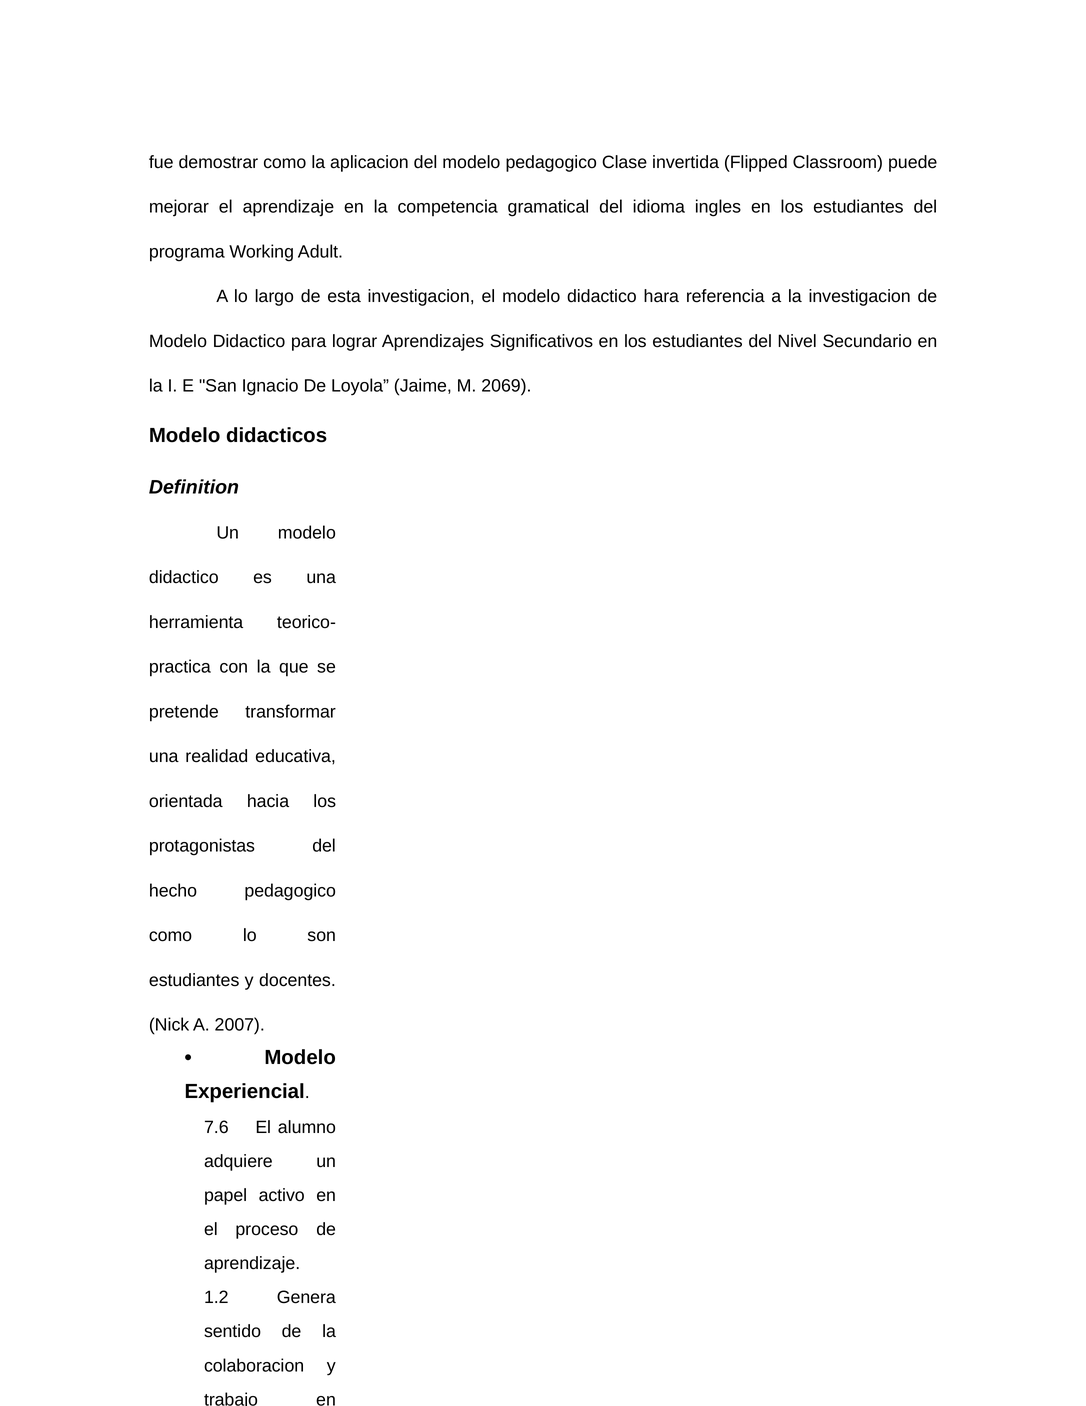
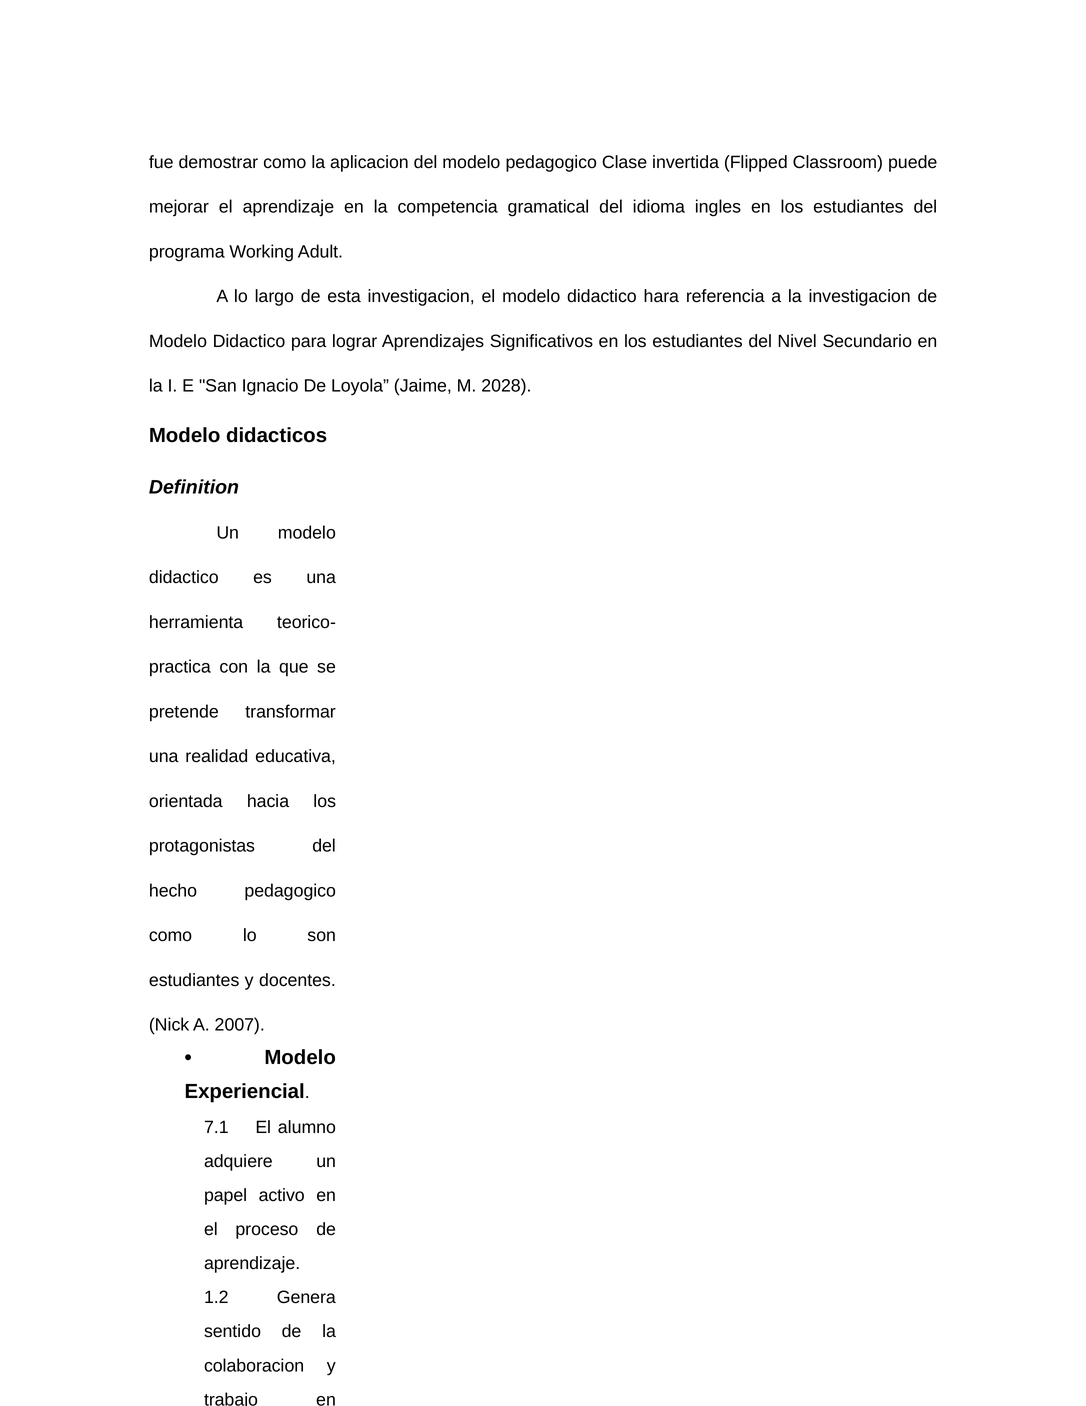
2069: 2069 -> 2028
7.6: 7.6 -> 7.1
